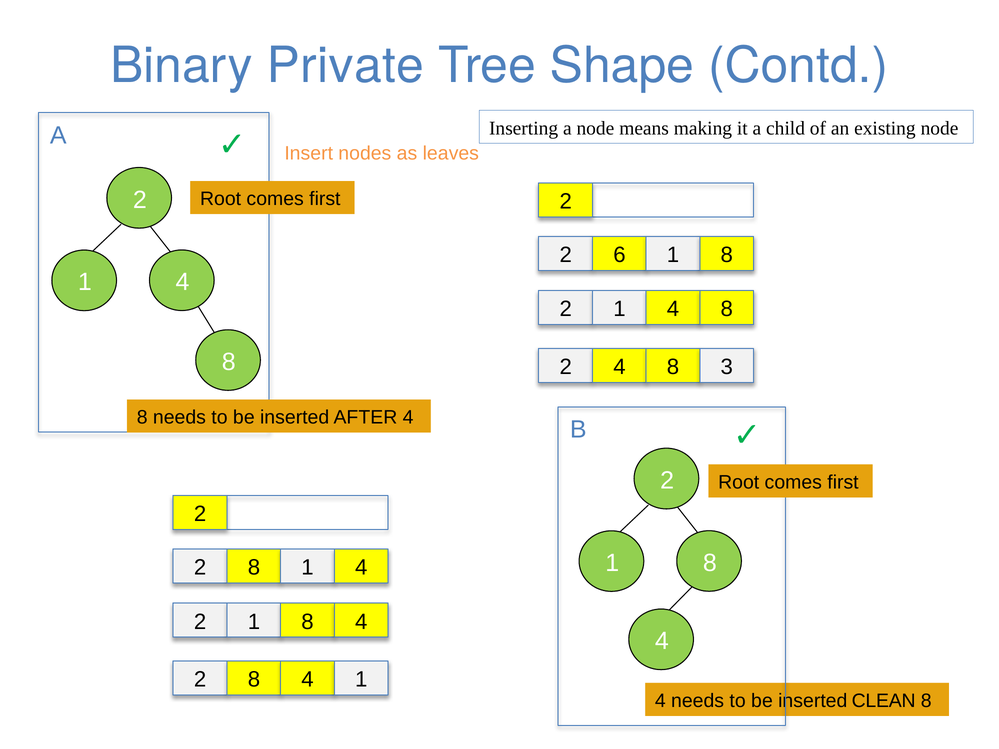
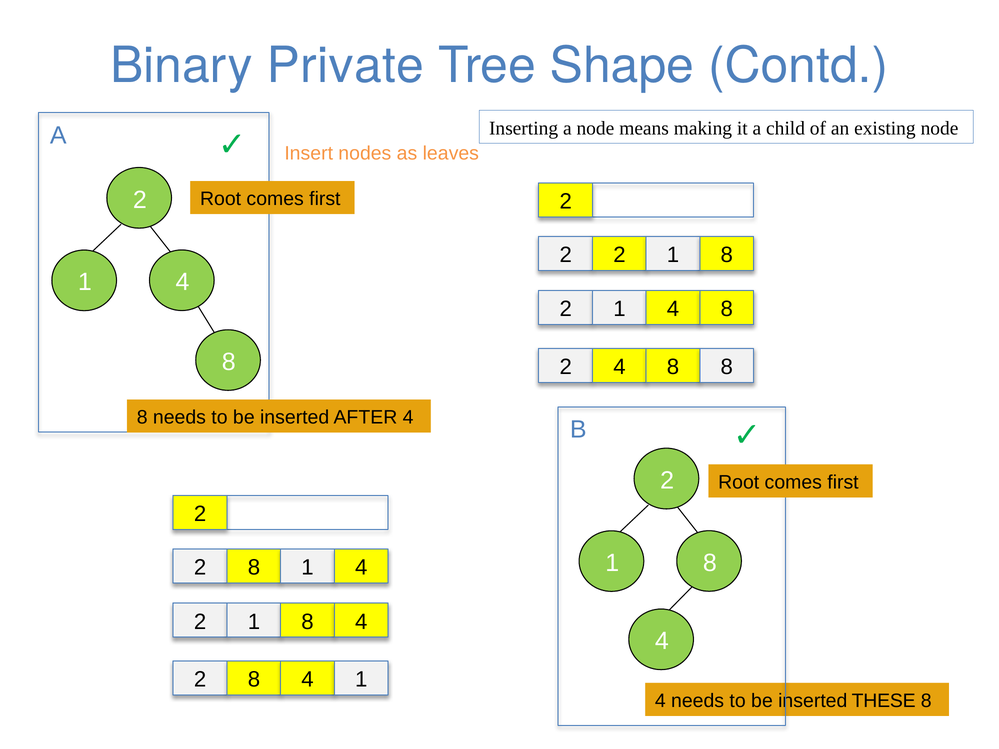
6 at (619, 255): 6 -> 2
8 3: 3 -> 8
CLEAN: CLEAN -> THESE
